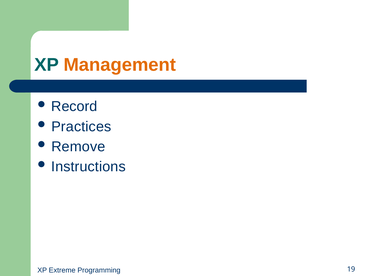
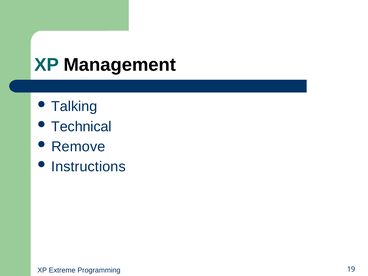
Management colour: orange -> black
Record: Record -> Talking
Practices: Practices -> Technical
